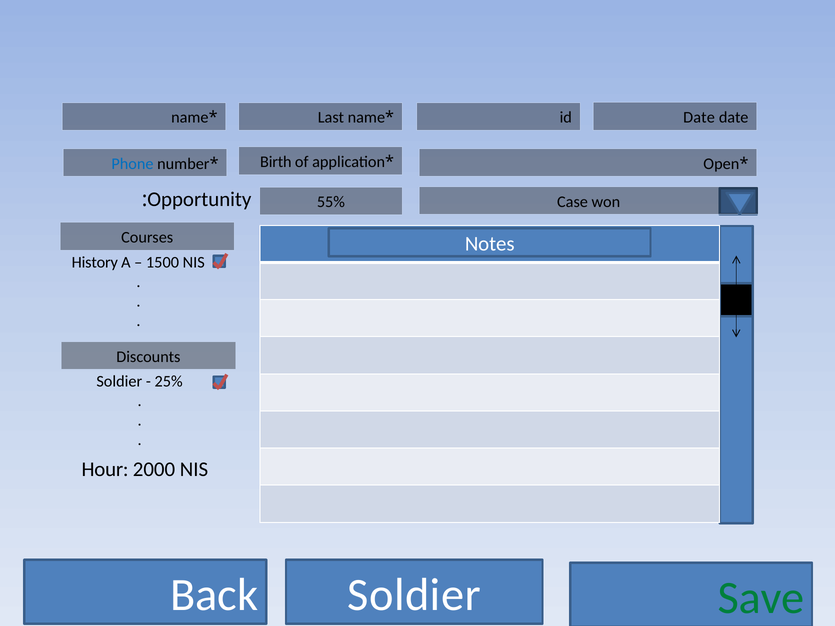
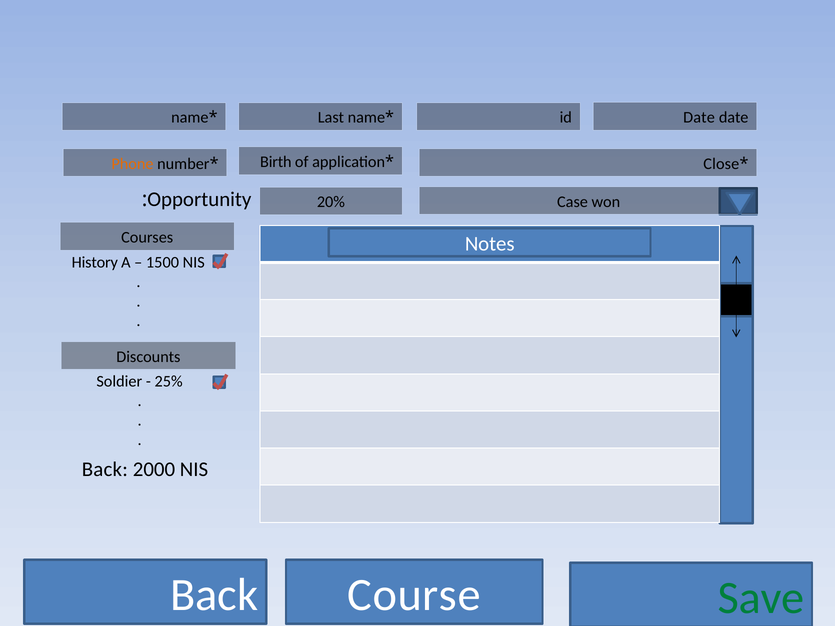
Phone colour: blue -> orange
Open: Open -> Close
55%: 55% -> 20%
Hour at (105, 469): Hour -> Back
Soldier at (414, 595): Soldier -> Course
